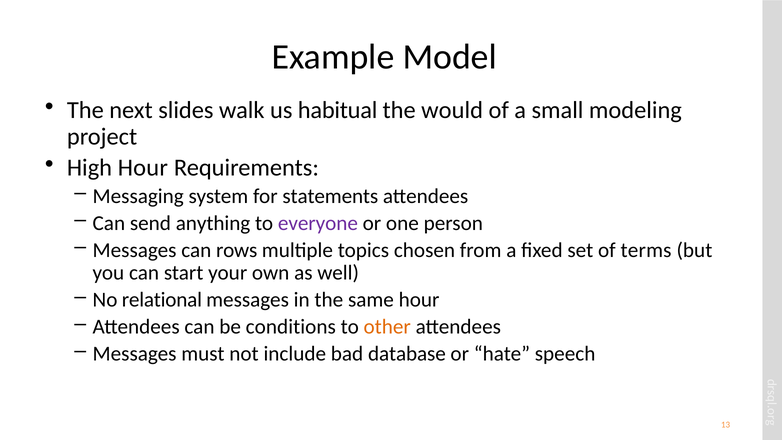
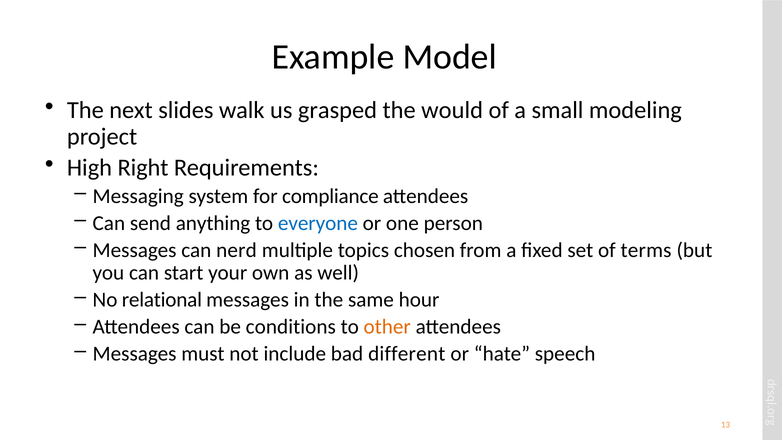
habitual: habitual -> grasped
High Hour: Hour -> Right
statements: statements -> compliance
everyone colour: purple -> blue
rows: rows -> nerd
database: database -> different
